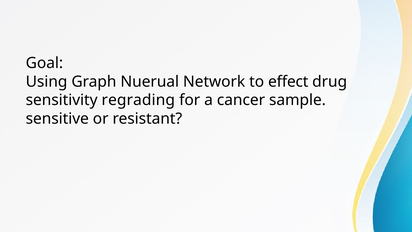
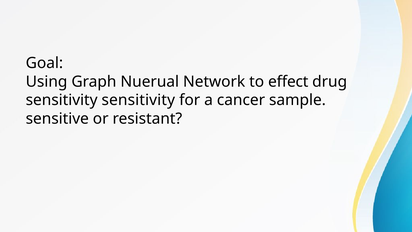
sensitivity regrading: regrading -> sensitivity
